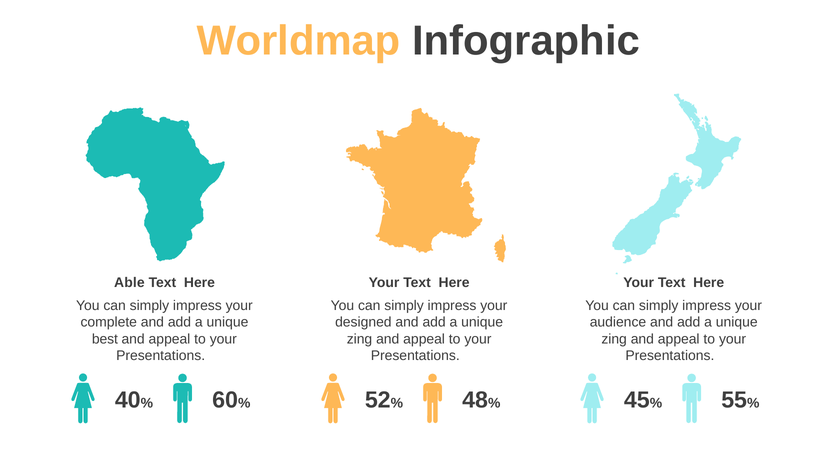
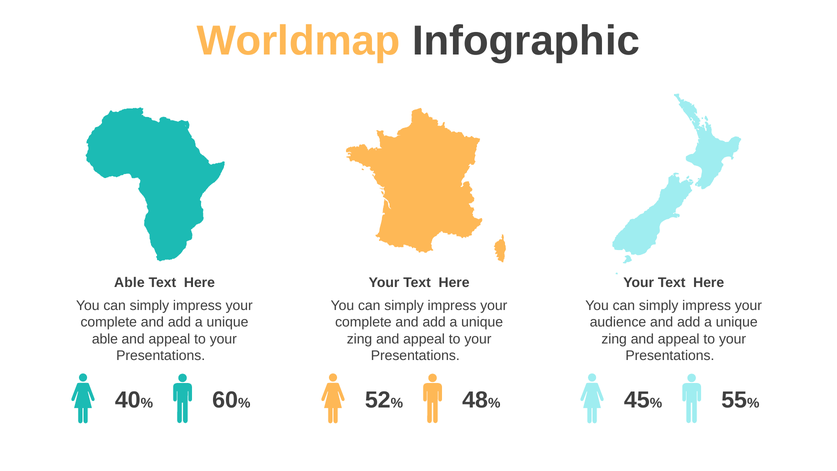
designed at (363, 322): designed -> complete
best at (105, 339): best -> able
